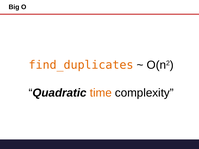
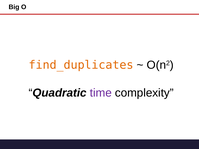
time colour: orange -> purple
